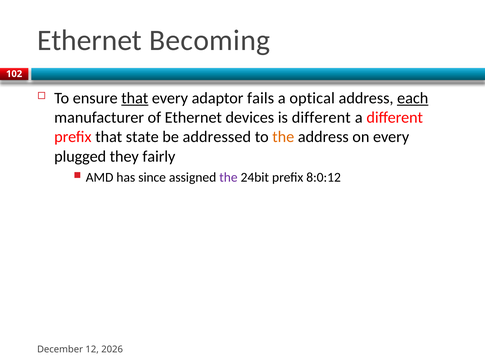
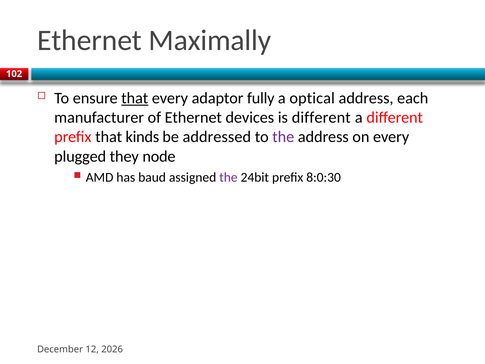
Becoming: Becoming -> Maximally
fails: fails -> fully
each underline: present -> none
state: state -> kinds
the at (283, 137) colour: orange -> purple
fairly: fairly -> node
since: since -> baud
8:0:12: 8:0:12 -> 8:0:30
